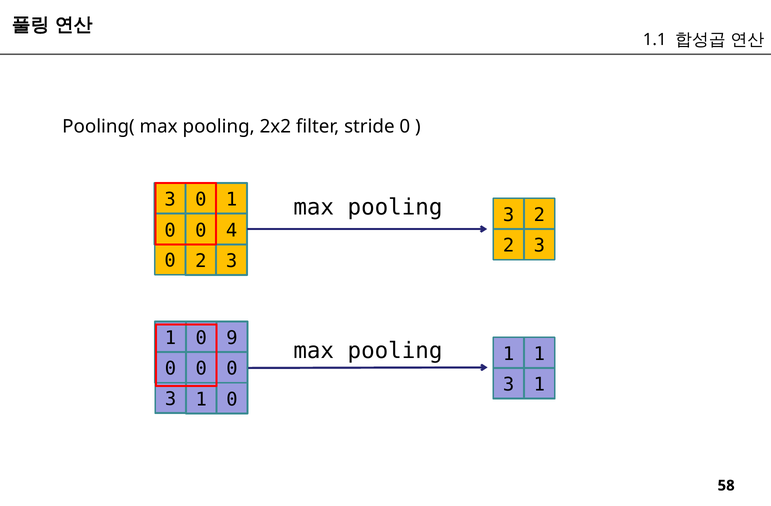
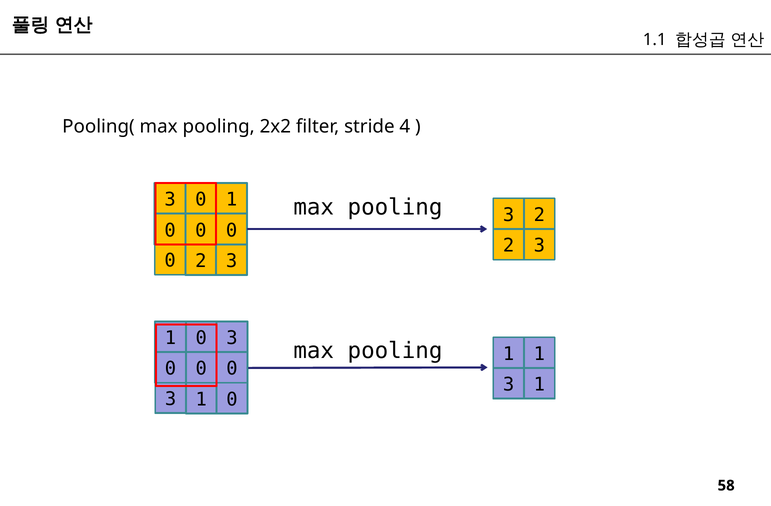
stride 0: 0 -> 4
4 at (232, 231): 4 -> 0
9 at (232, 338): 9 -> 3
